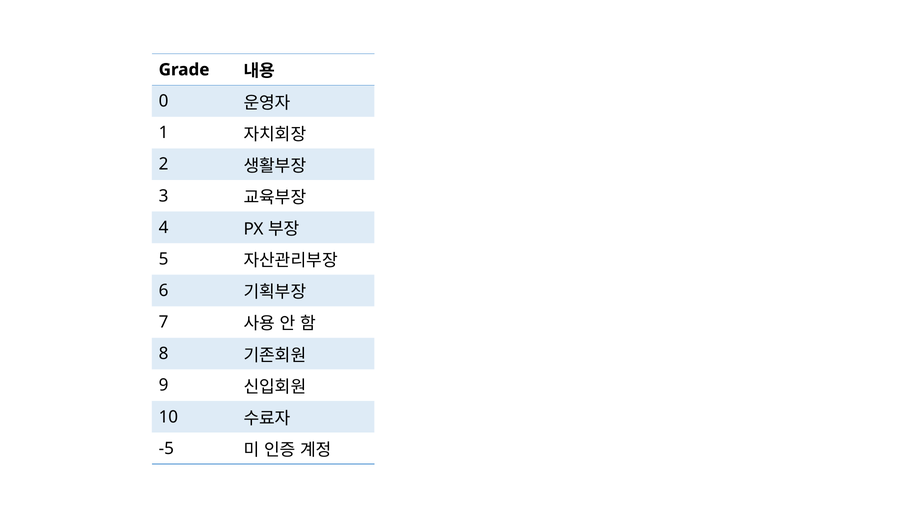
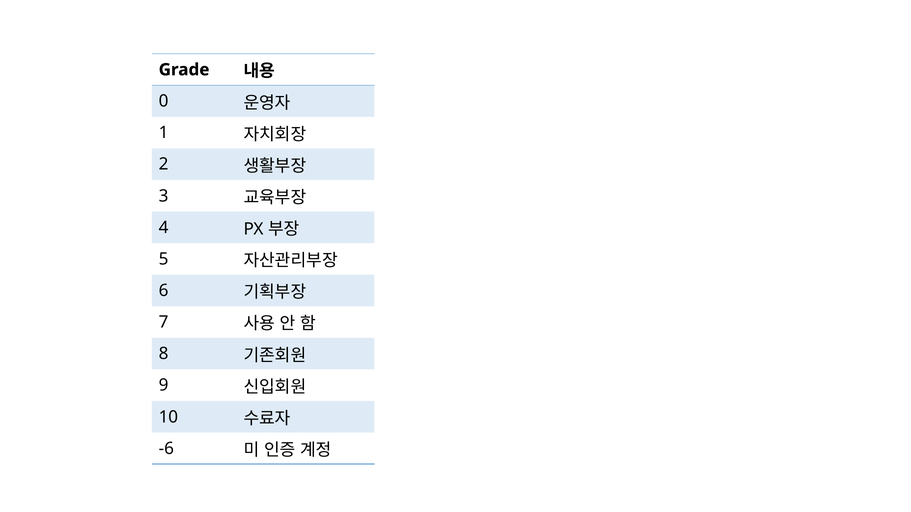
-5: -5 -> -6
